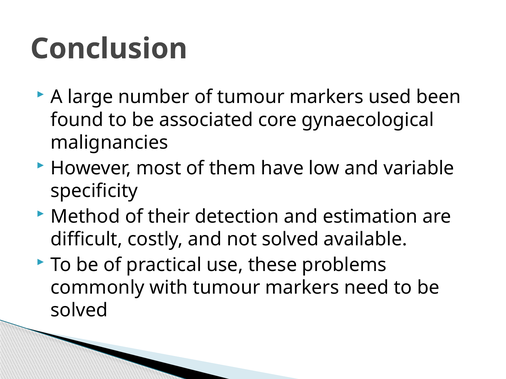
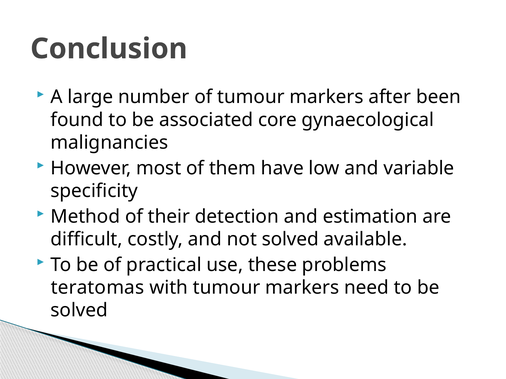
used: used -> after
commonly: commonly -> teratomas
